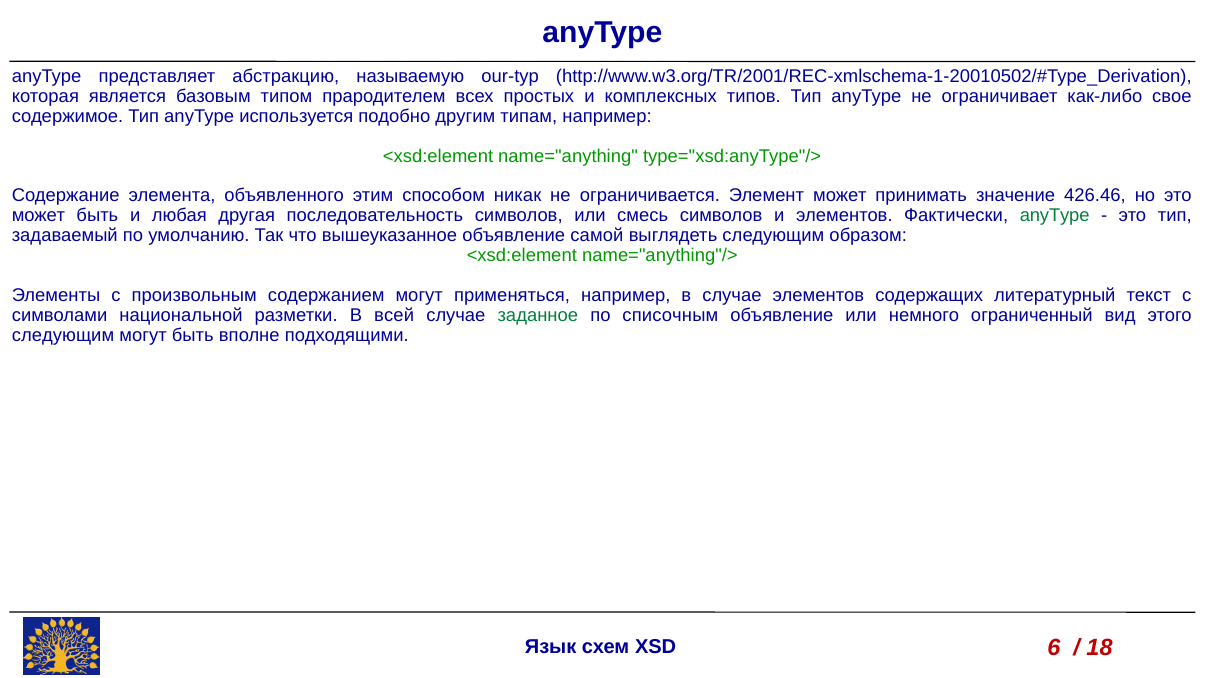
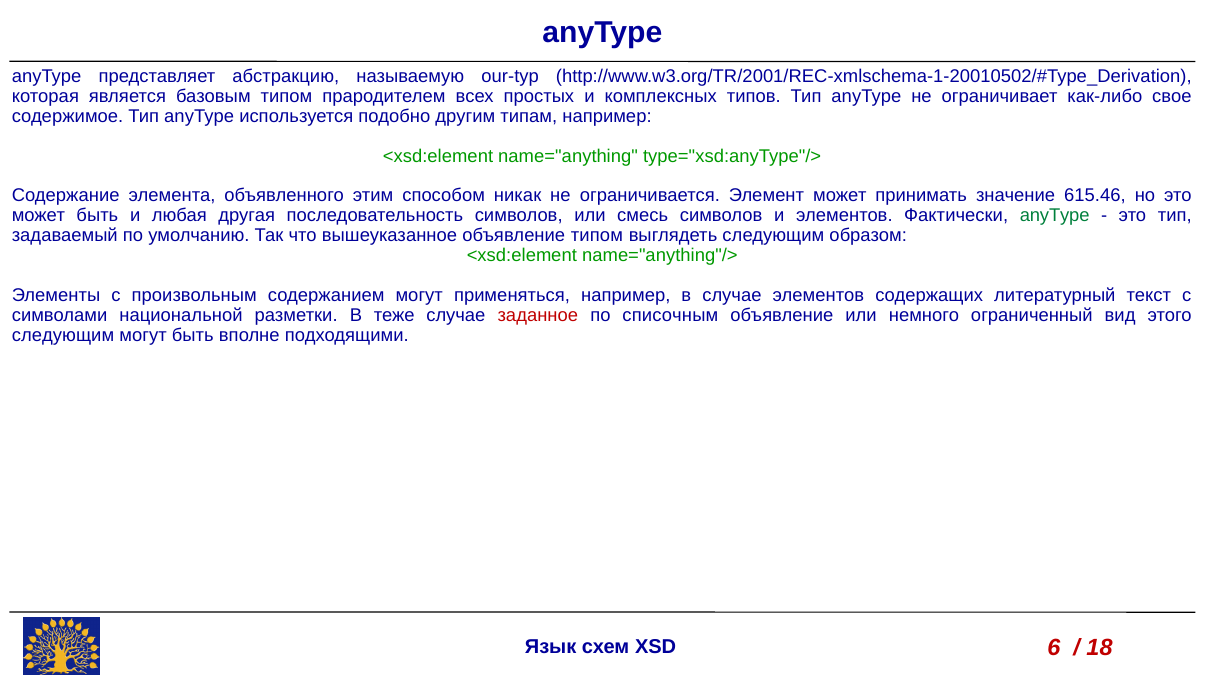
426.46: 426.46 -> 615.46
объявление самой: самой -> типом
всей: всей -> теже
заданное colour: green -> red
